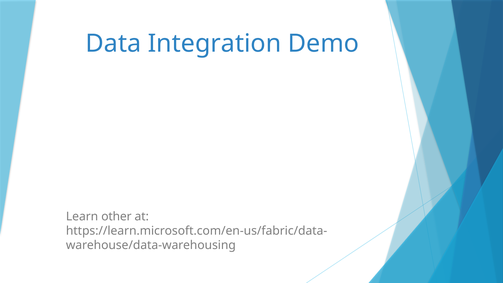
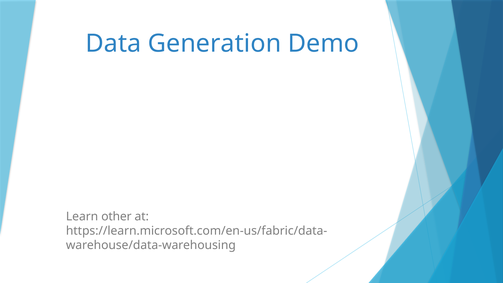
Integration: Integration -> Generation
